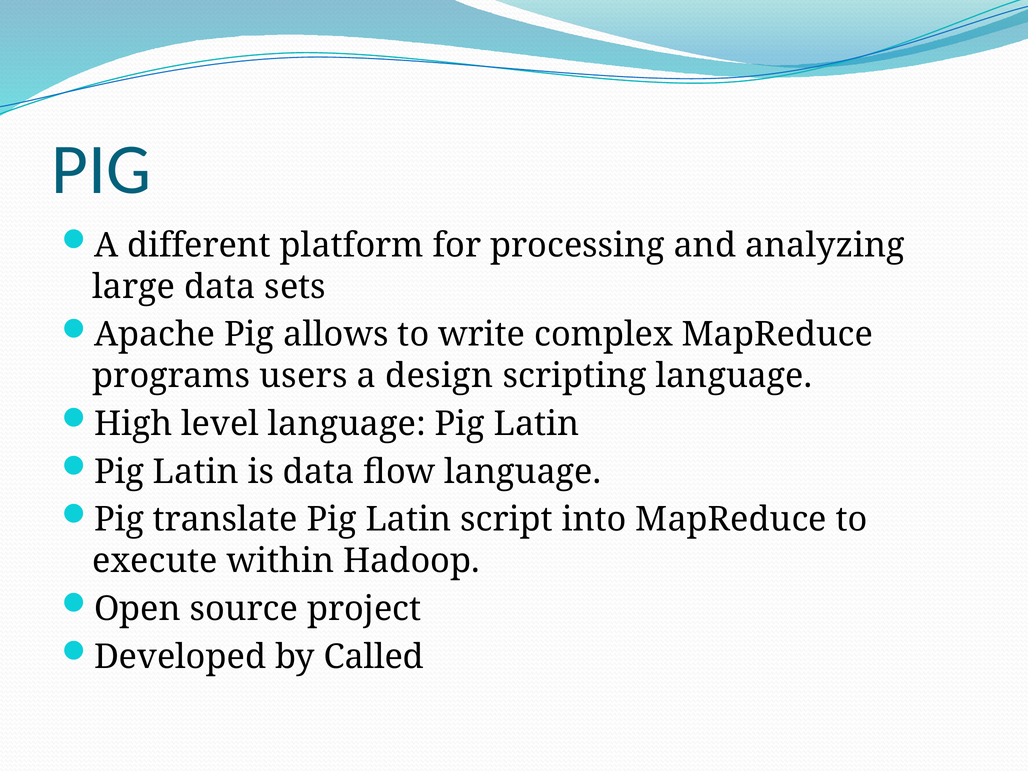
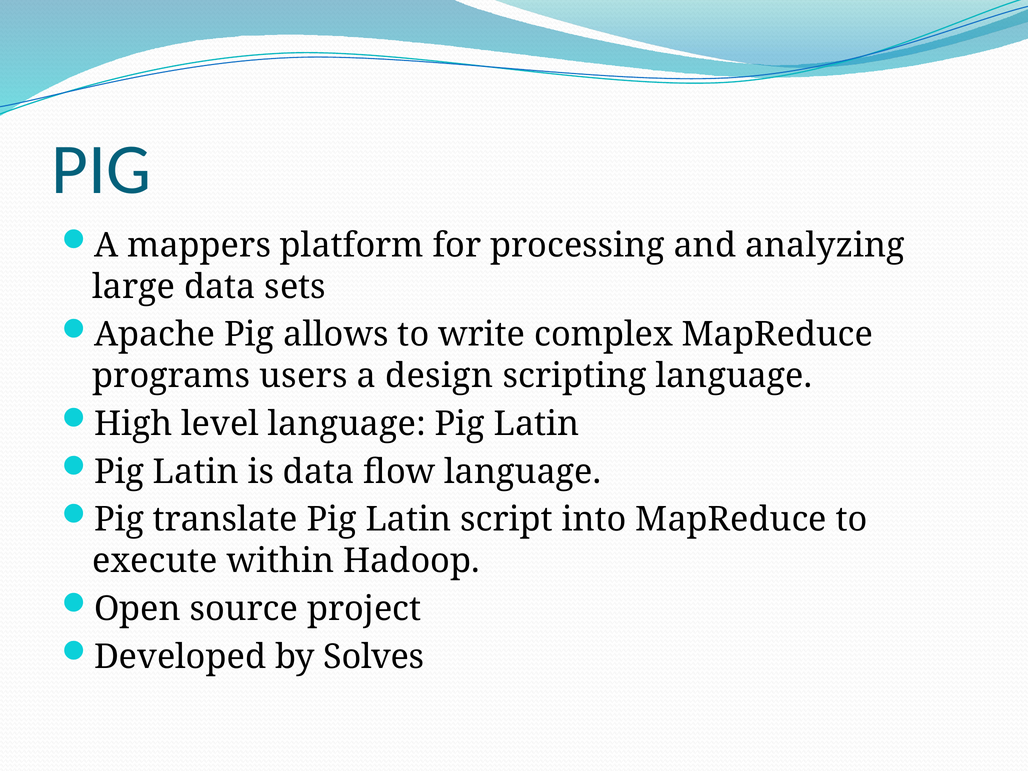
different: different -> mappers
Called: Called -> Solves
